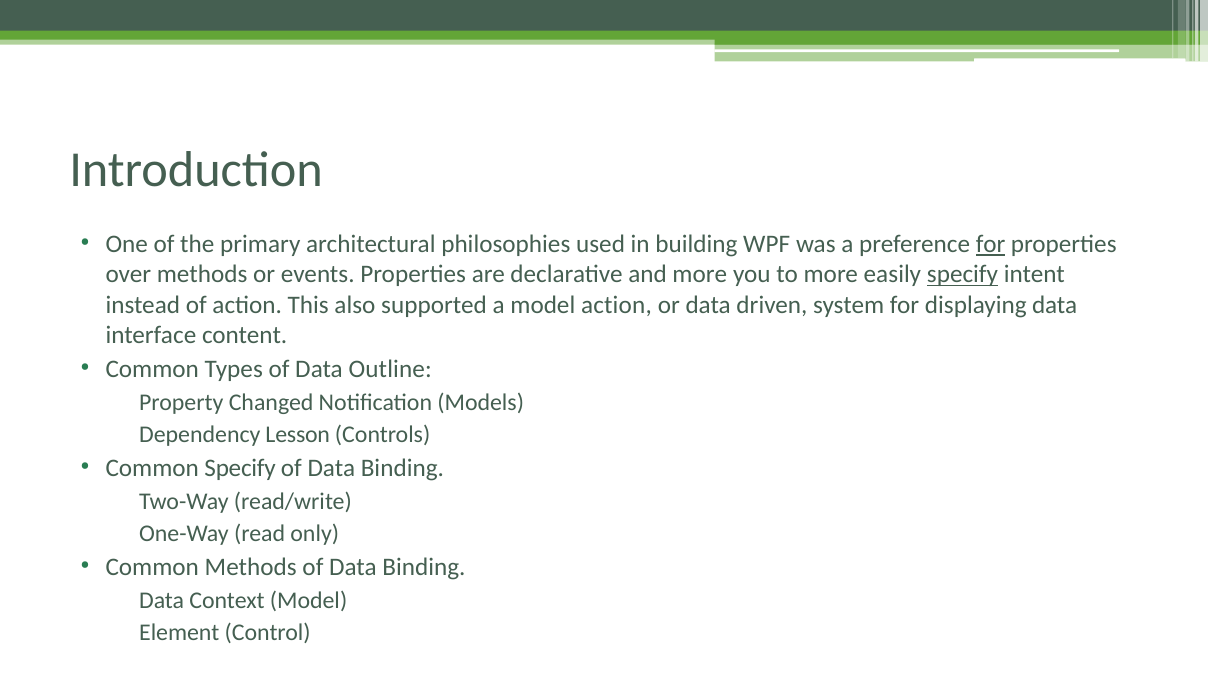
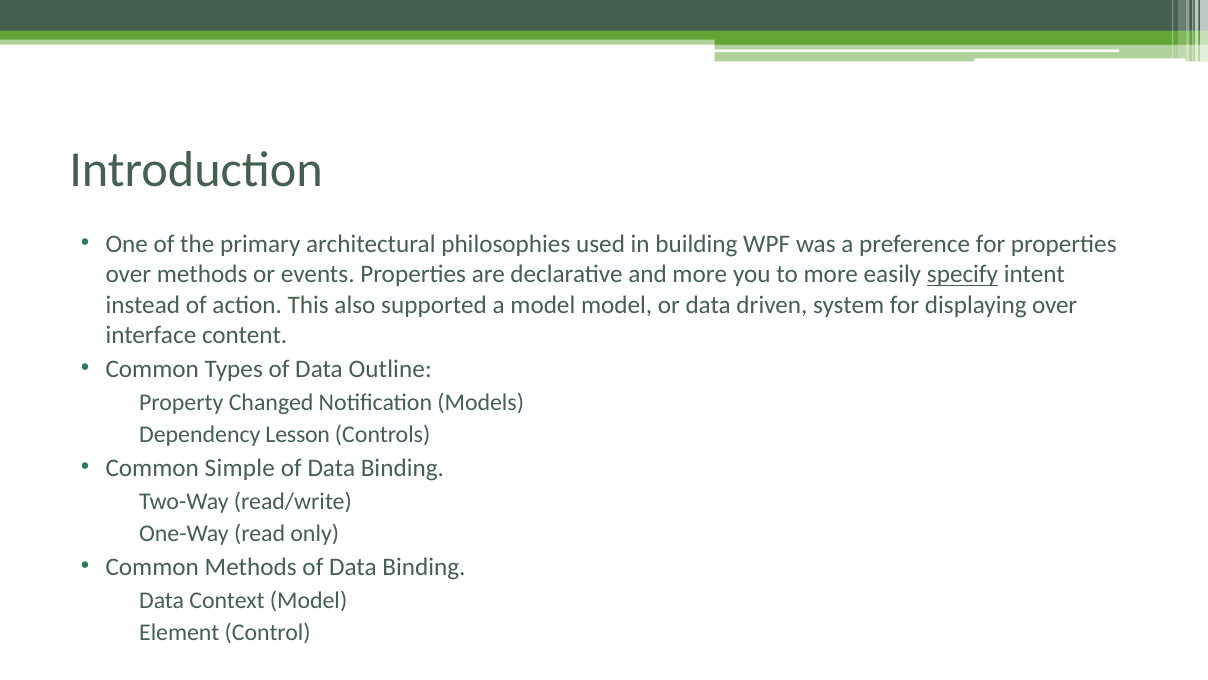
for at (991, 244) underline: present -> none
model action: action -> model
displaying data: data -> over
Common Specify: Specify -> Simple
